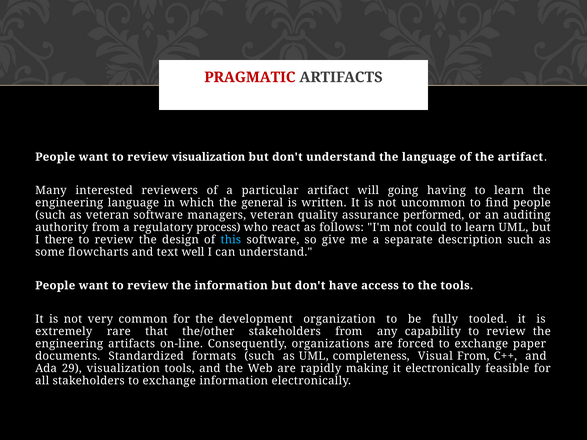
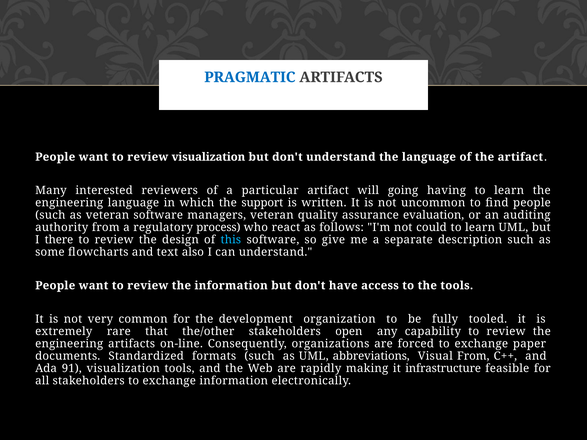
PRAGMATIC colour: red -> blue
general: general -> support
performed: performed -> evaluation
well: well -> also
stakeholders from: from -> open
completeness: completeness -> abbreviations
29: 29 -> 91
it electronically: electronically -> infrastructure
